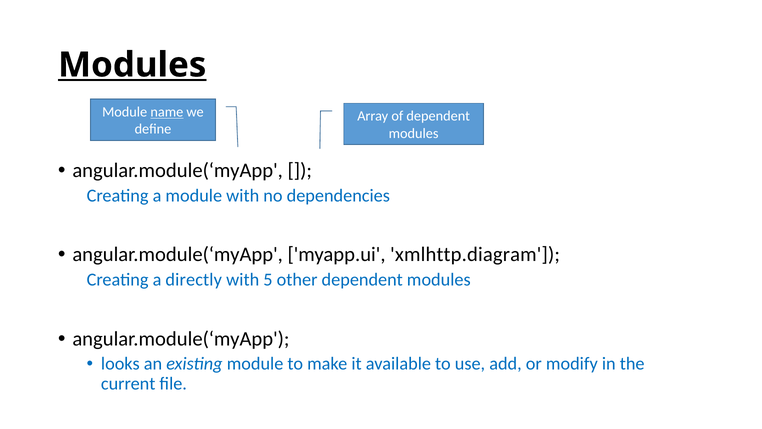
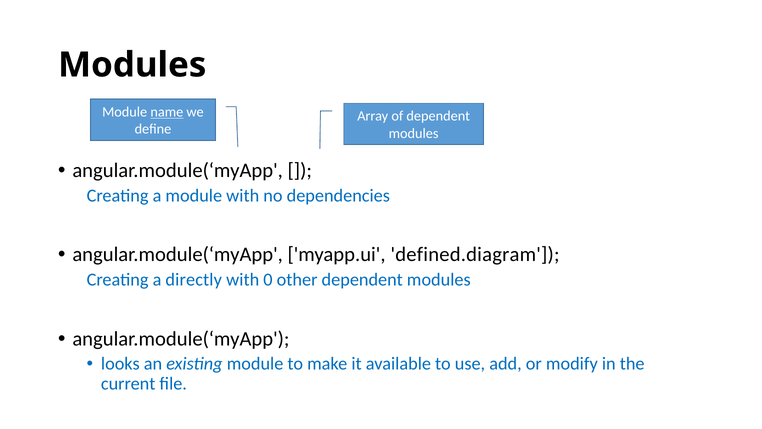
Modules at (132, 65) underline: present -> none
xmlhttp.diagram: xmlhttp.diagram -> defined.diagram
5: 5 -> 0
